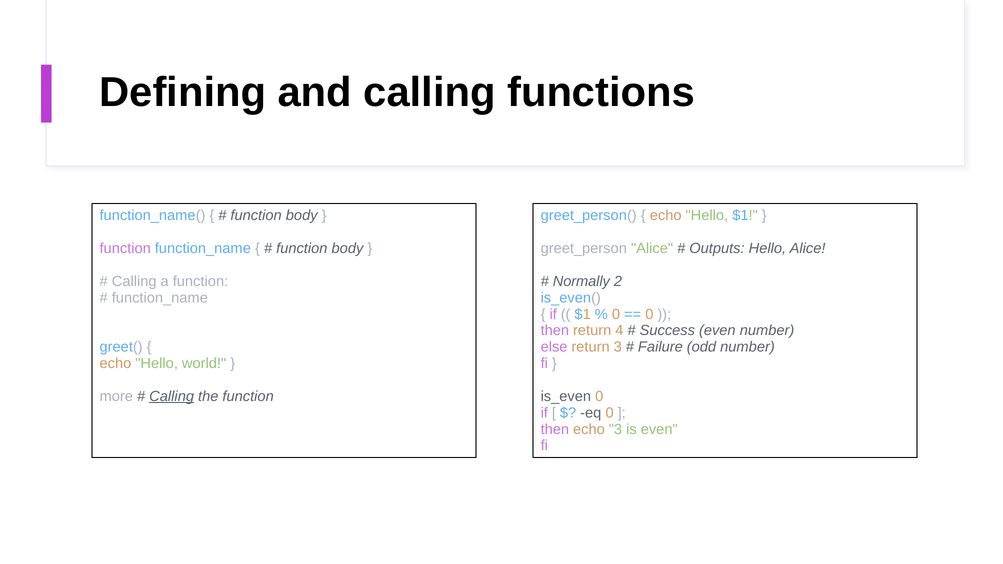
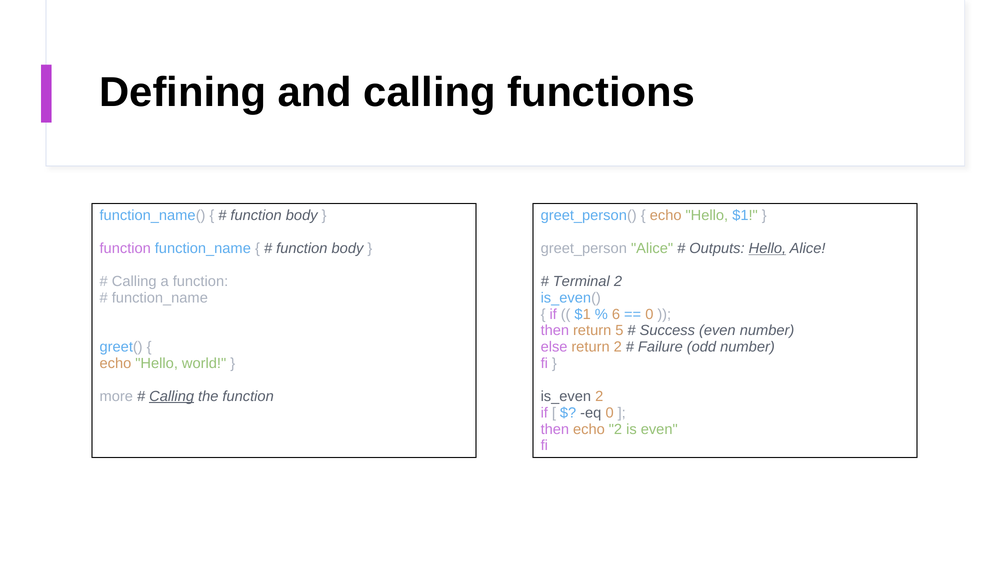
Hello at (767, 249) underline: none -> present
Normally: Normally -> Terminal
0 at (616, 314): 0 -> 6
4: 4 -> 5
return 3: 3 -> 2
0 at (599, 396): 0 -> 2
echo 3: 3 -> 2
